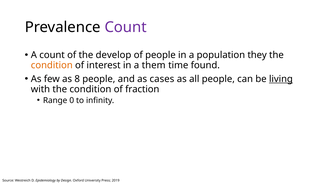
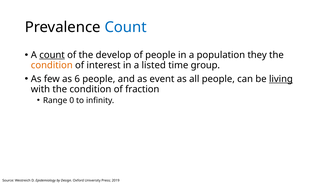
Count at (126, 27) colour: purple -> blue
count at (52, 55) underline: none -> present
them: them -> listed
found: found -> group
8: 8 -> 6
cases: cases -> event
